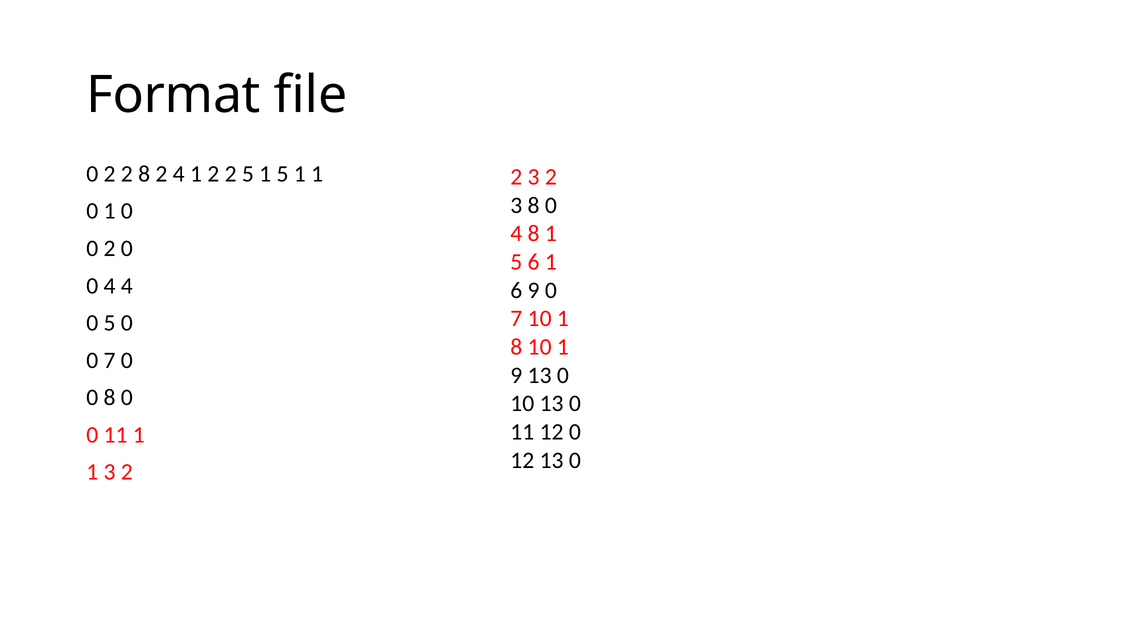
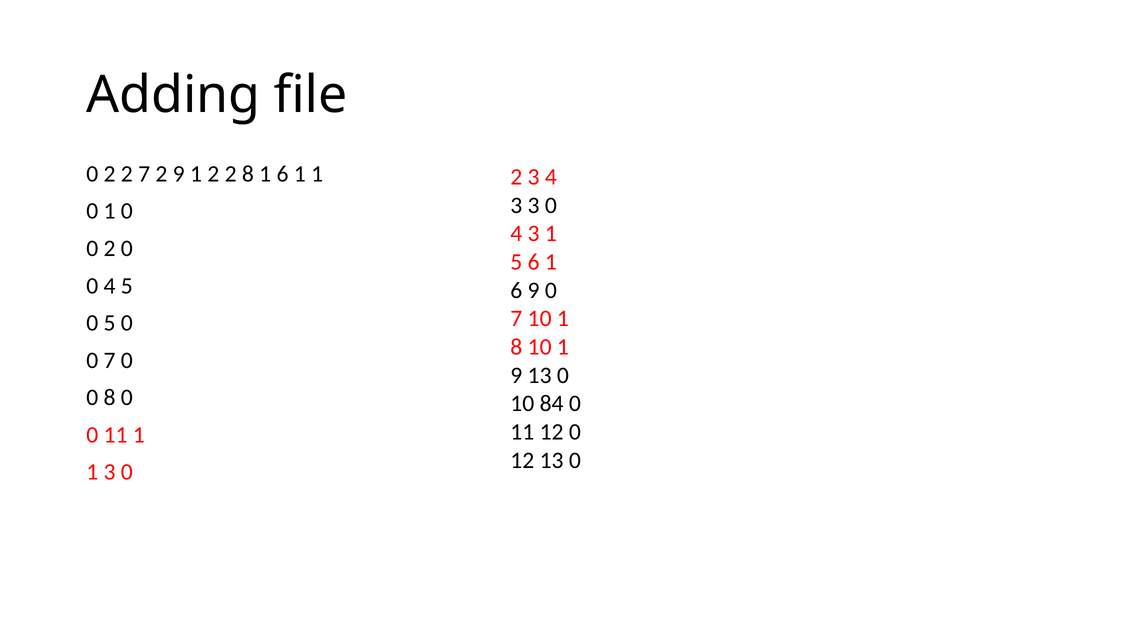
Format: Format -> Adding
2 8: 8 -> 7
2 4: 4 -> 9
2 5: 5 -> 8
5 at (283, 174): 5 -> 6
2 3 2: 2 -> 4
3 8: 8 -> 3
8 at (534, 234): 8 -> 3
4 4: 4 -> 5
10 13: 13 -> 84
1 3 2: 2 -> 0
